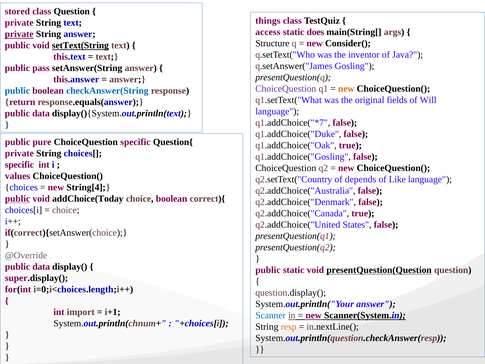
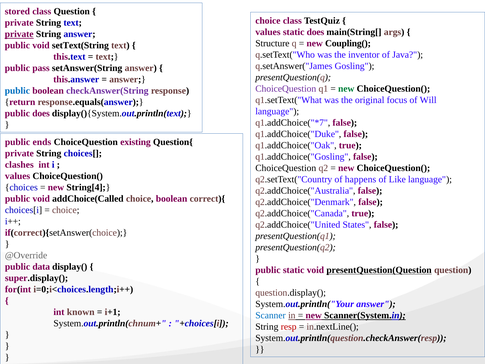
things at (268, 21): things -> choice
access at (268, 32): access -> values
Consider(: Consider( -> Coupling(
setText(String underline: present -> none
new at (346, 89) colour: orange -> green
checkAnswer(String colour: blue -> purple
fields: fields -> focus
data at (41, 113): data -> does
pure: pure -> ends
ChoiceQuestion specific: specific -> existing
specific at (19, 165): specific -> clashes
depends: depends -> happens
public at (18, 199) underline: present -> none
addChoice(Today: addChoice(Today -> addChoice(Called
import: import -> known
resp colour: orange -> red
